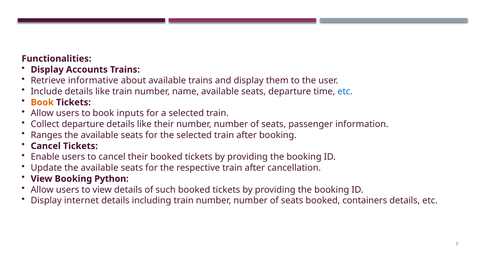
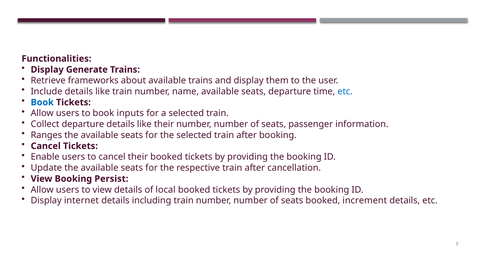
Accounts: Accounts -> Generate
informative: informative -> frameworks
Book at (42, 102) colour: orange -> blue
Python: Python -> Persist
such: such -> local
containers: containers -> increment
